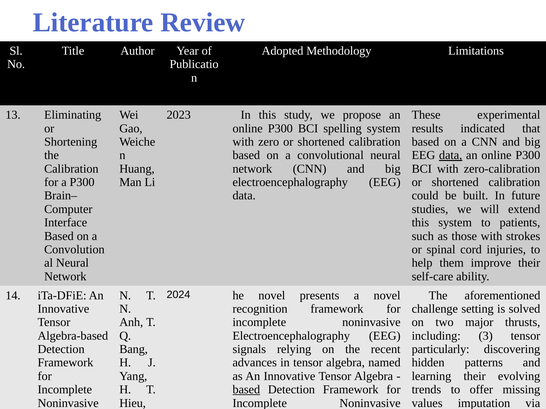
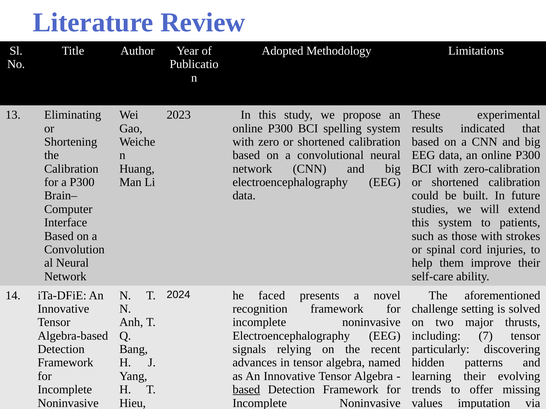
data at (451, 155) underline: present -> none
he novel: novel -> faced
3: 3 -> 7
